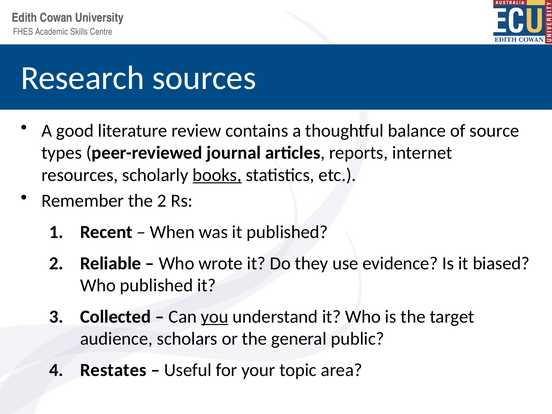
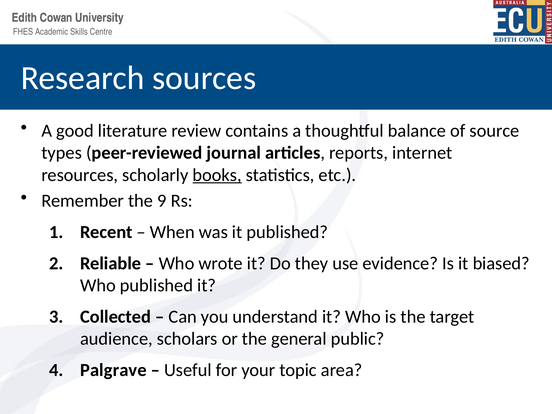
the 2: 2 -> 9
you underline: present -> none
Restates: Restates -> Palgrave
